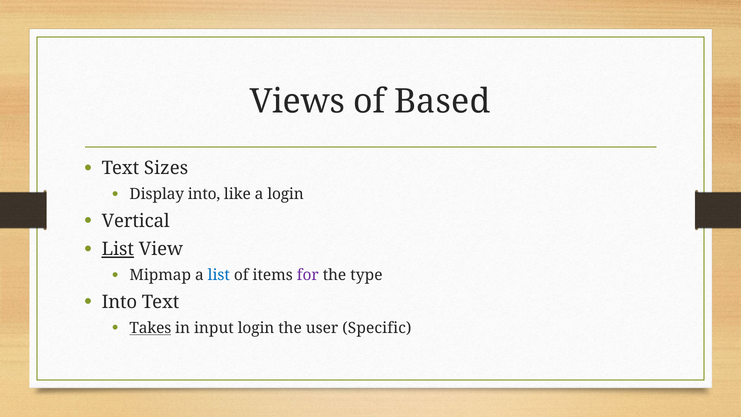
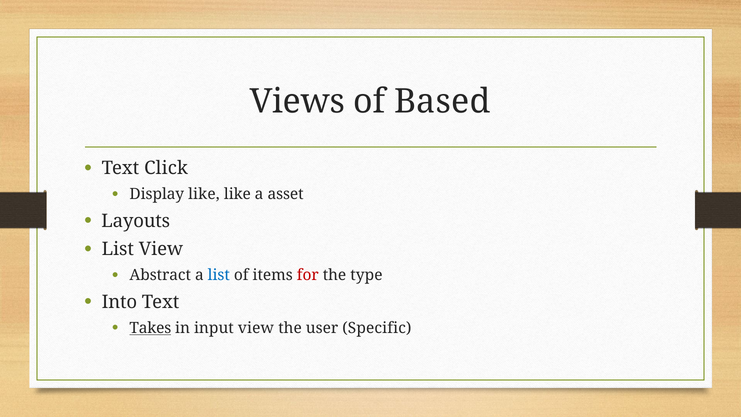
Sizes: Sizes -> Click
Display into: into -> like
a login: login -> asset
Vertical: Vertical -> Layouts
List at (118, 249) underline: present -> none
Mipmap: Mipmap -> Abstract
for colour: purple -> red
input login: login -> view
